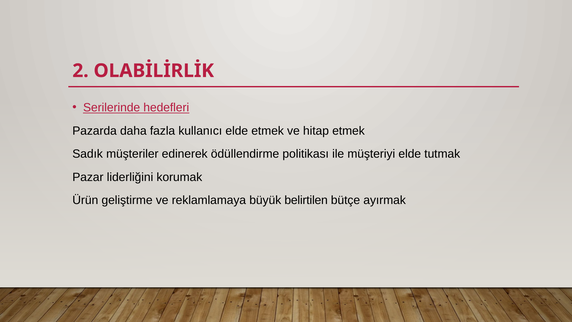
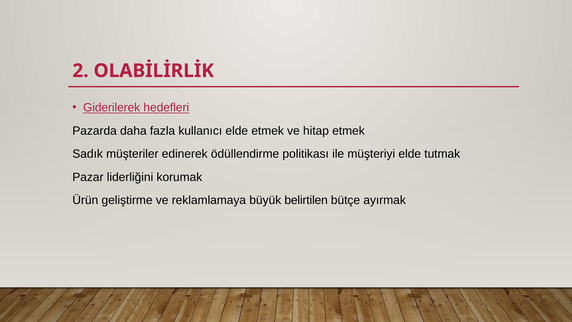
Serilerinde: Serilerinde -> Giderilerek
